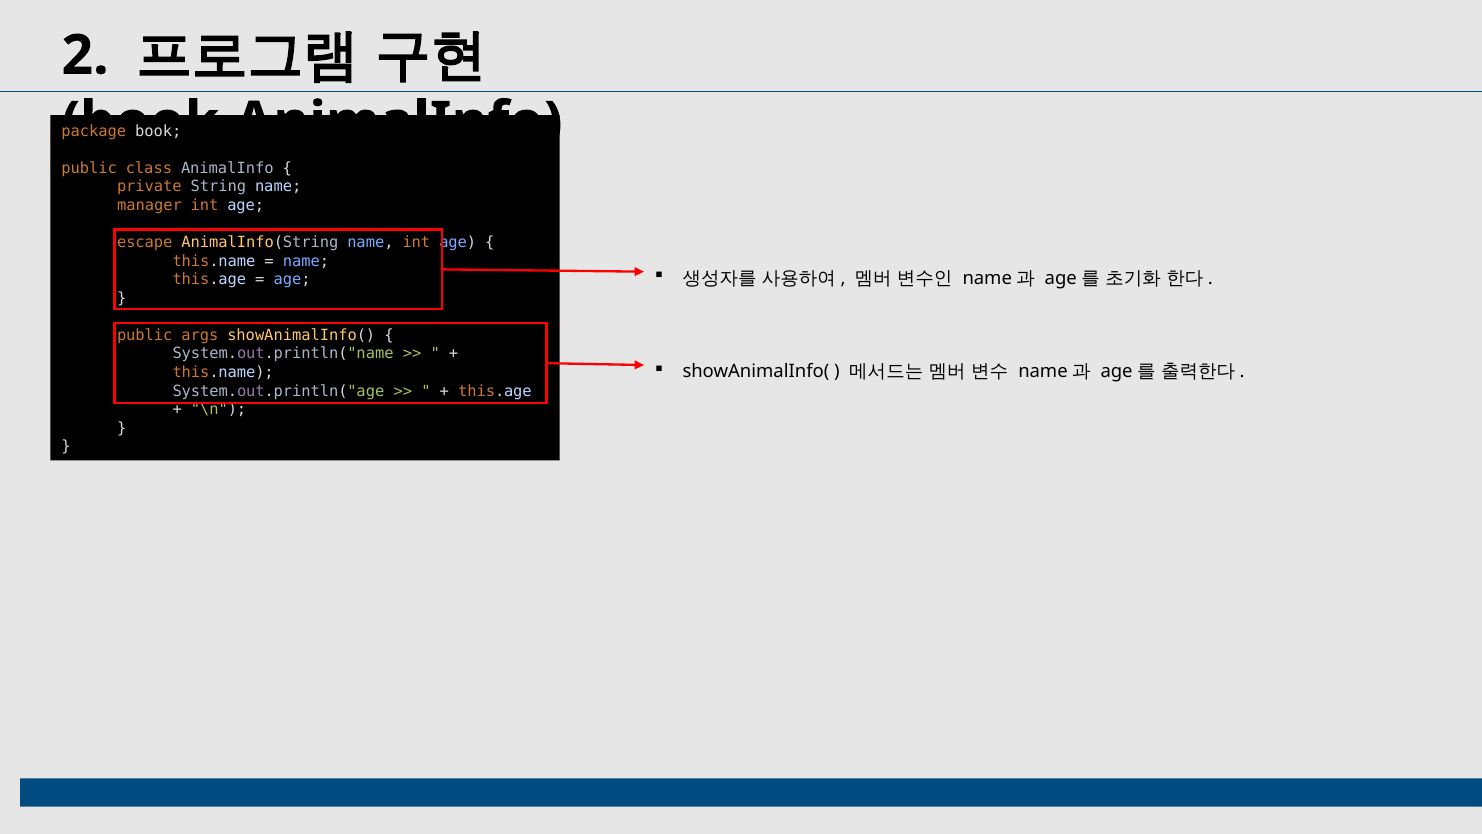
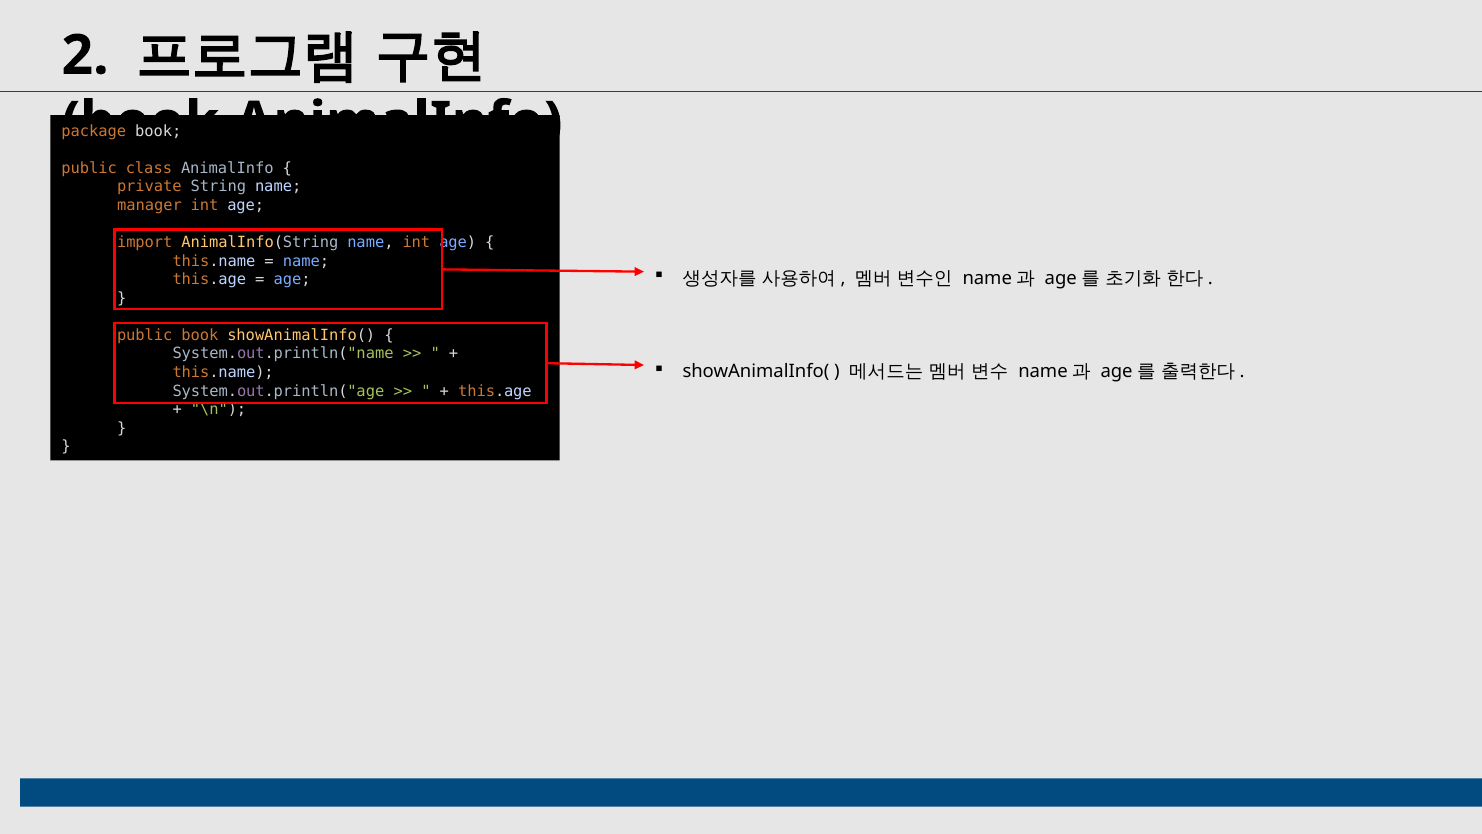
escape: escape -> import
public args: args -> book
